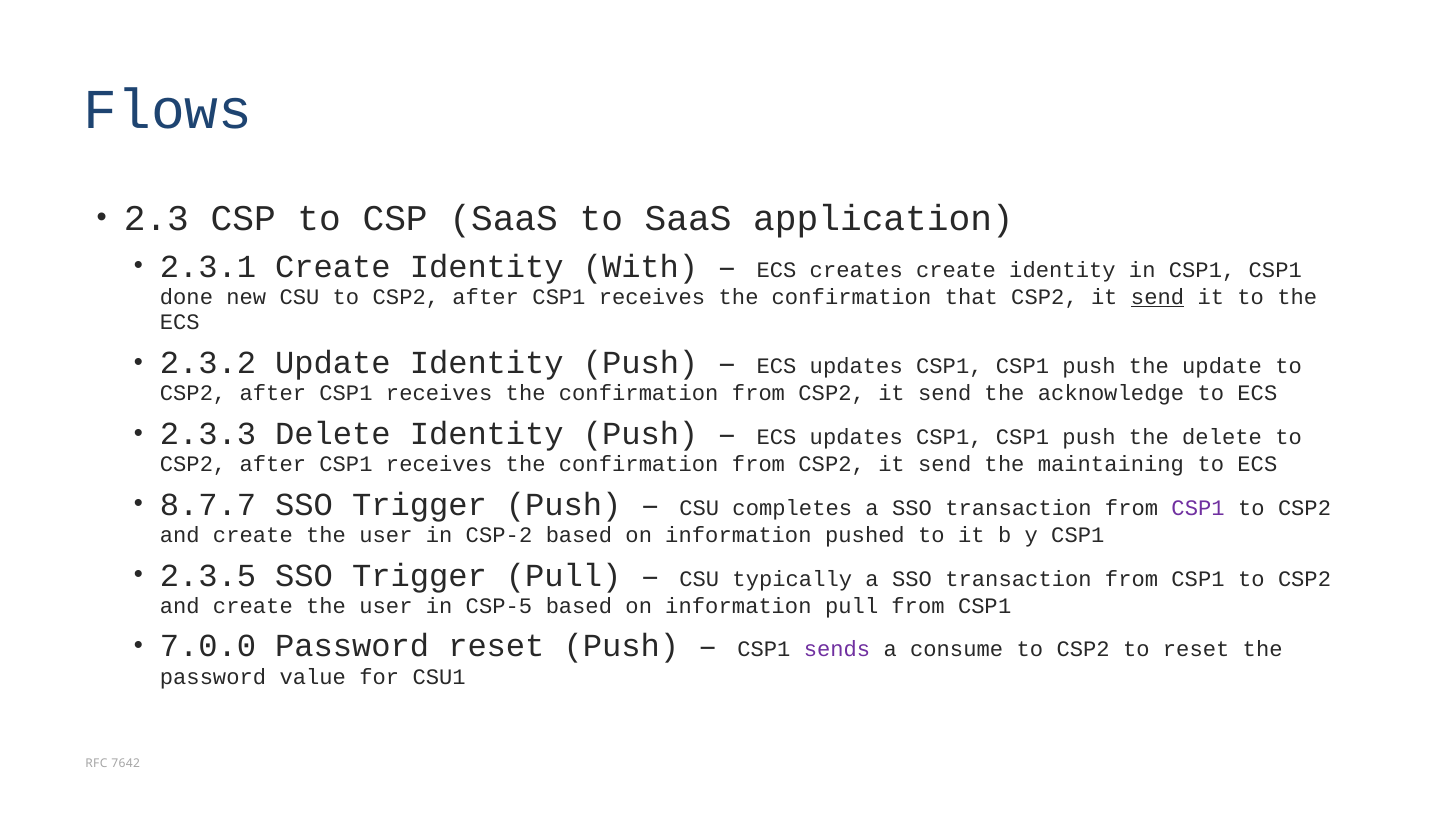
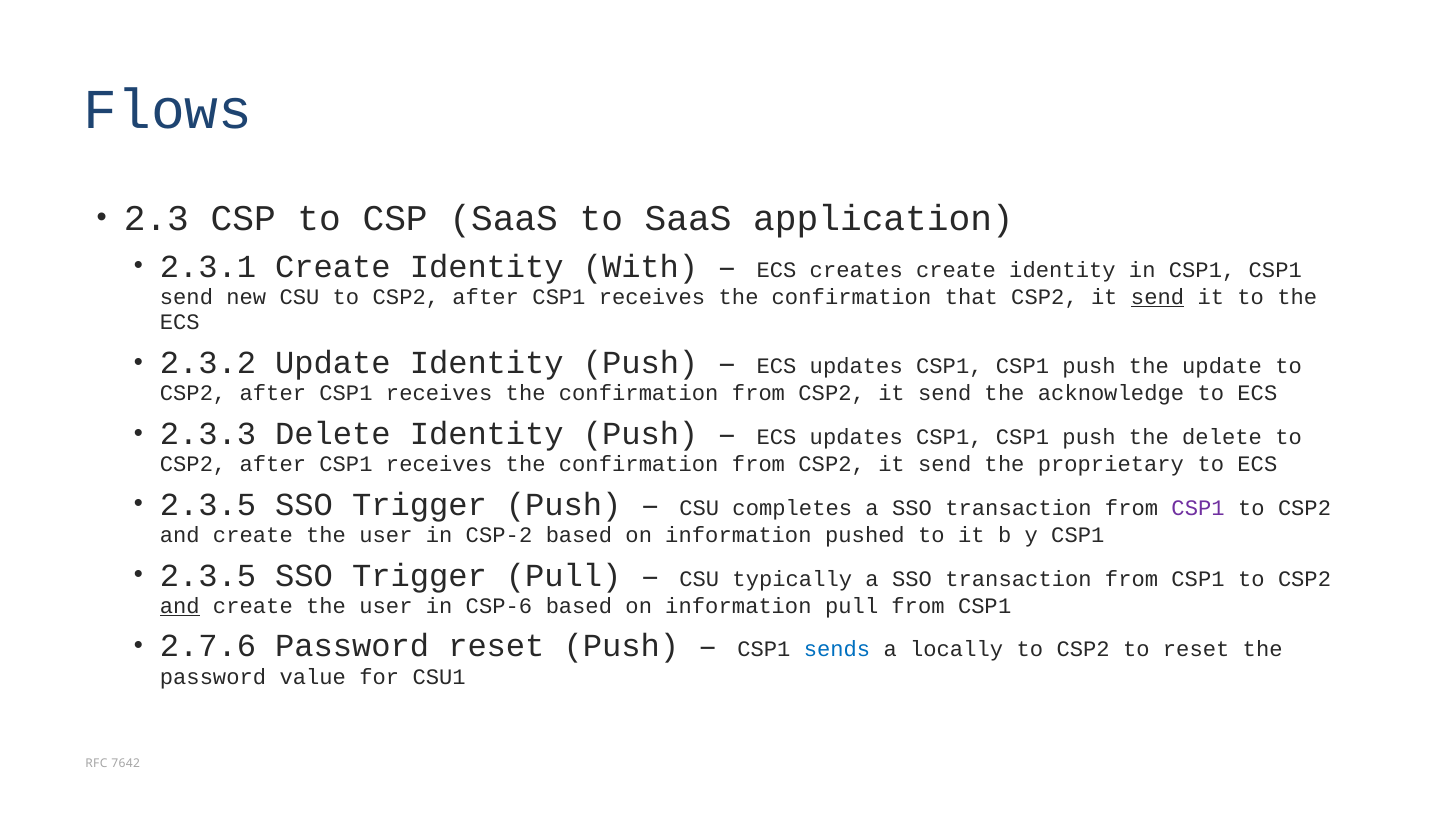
done at (186, 297): done -> send
maintaining: maintaining -> proprietary
8.7.7 at (208, 504): 8.7.7 -> 2.3.5
and at (180, 606) underline: none -> present
CSP-5: CSP-5 -> CSP-6
7.0.0: 7.0.0 -> 2.7.6
sends colour: purple -> blue
consume: consume -> locally
